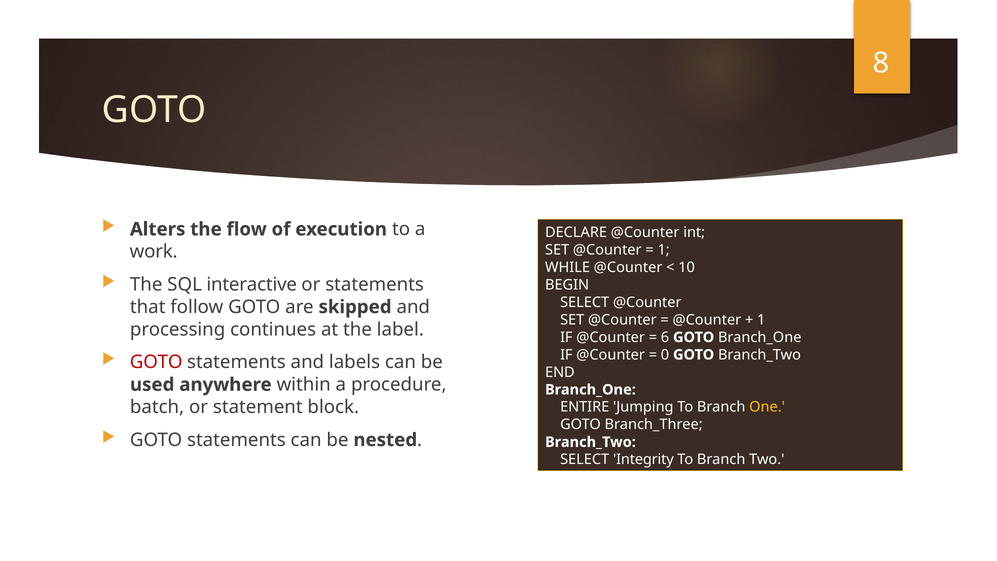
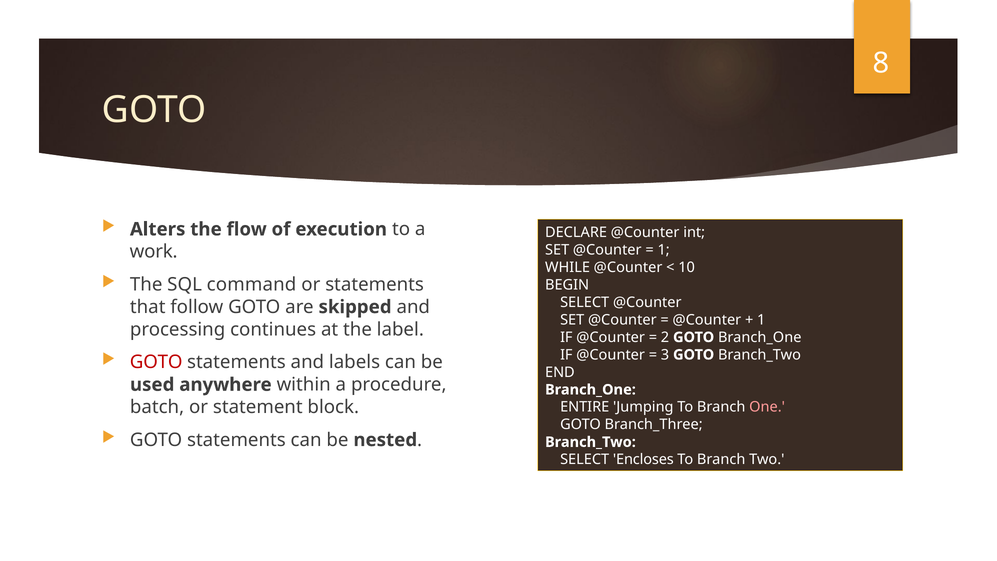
interactive: interactive -> command
6: 6 -> 2
0: 0 -> 3
One colour: yellow -> pink
Integrity: Integrity -> Encloses
